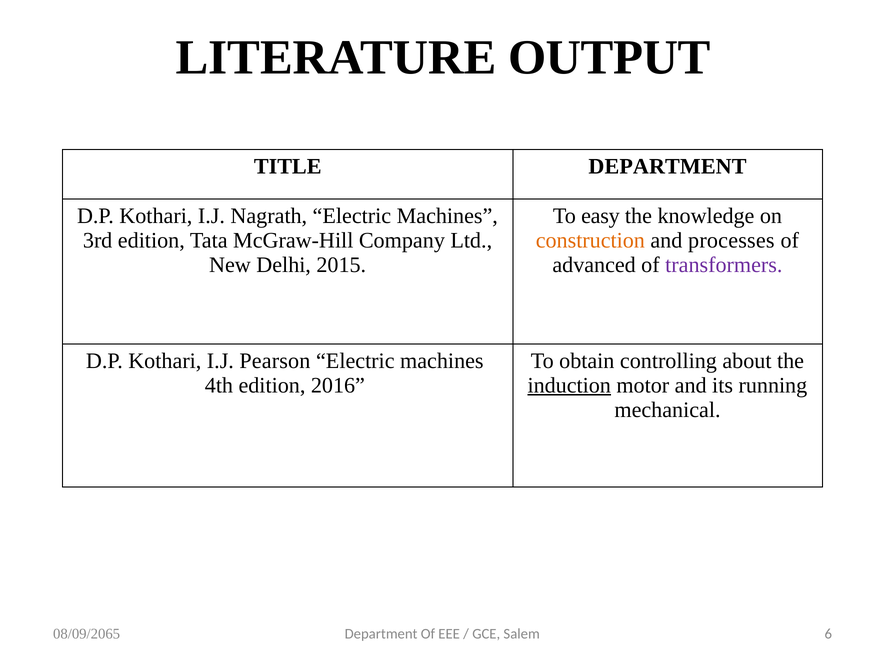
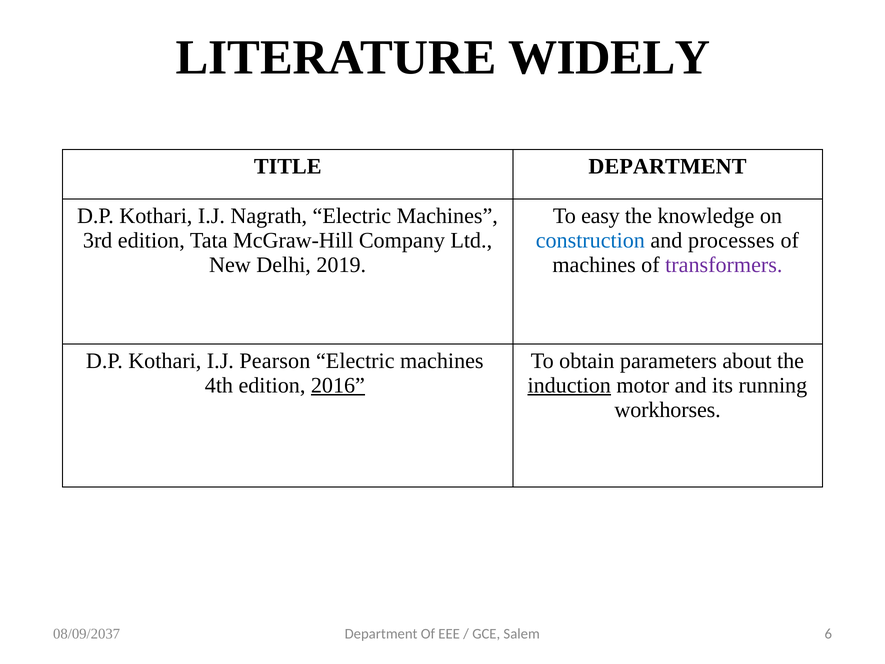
OUTPUT: OUTPUT -> WIDELY
construction colour: orange -> blue
2015: 2015 -> 2019
advanced at (594, 265): advanced -> machines
controlling: controlling -> parameters
2016 underline: none -> present
mechanical: mechanical -> workhorses
08/09/2065: 08/09/2065 -> 08/09/2037
